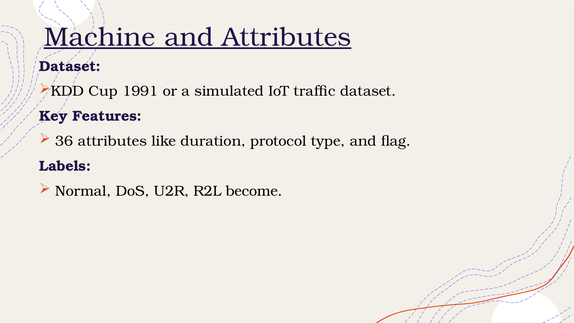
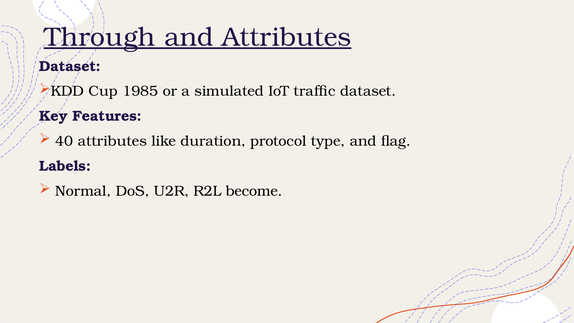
Machine: Machine -> Through
1991: 1991 -> 1985
36: 36 -> 40
